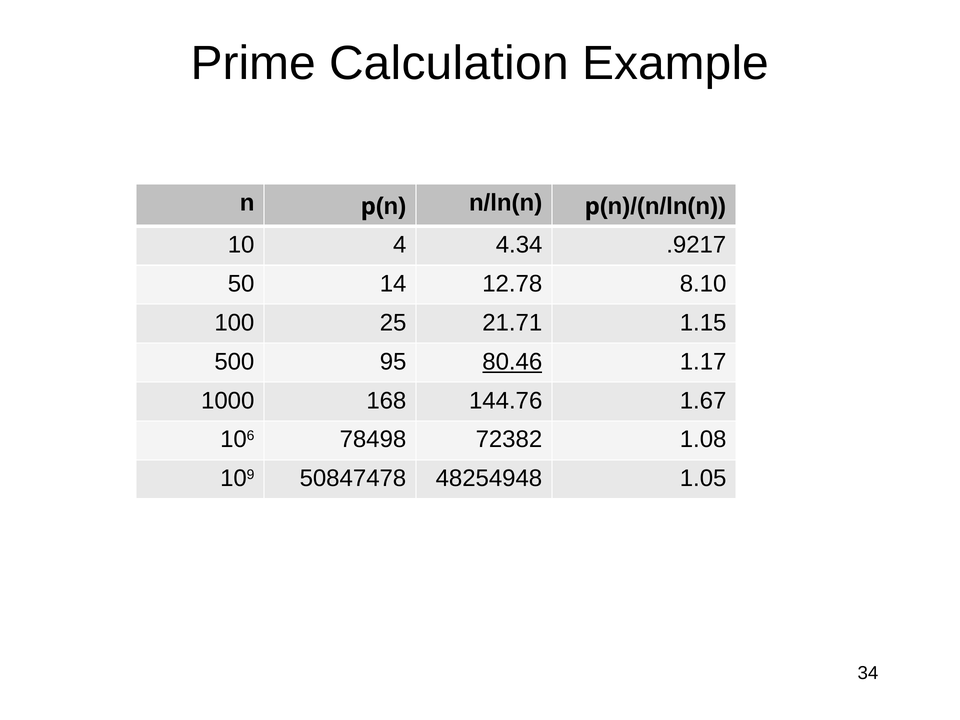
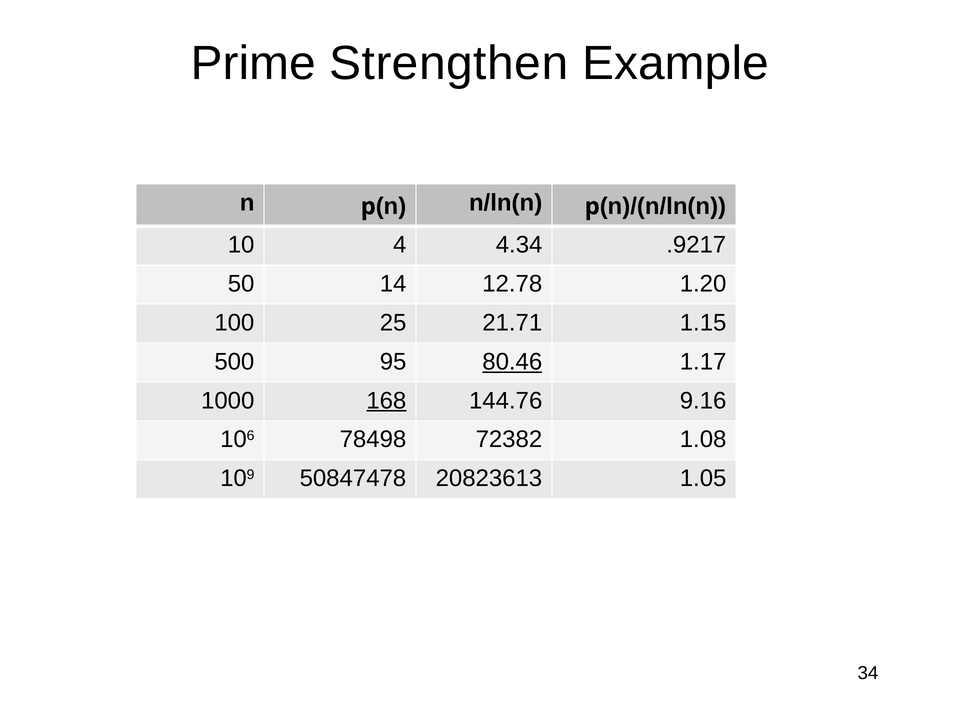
Calculation: Calculation -> Strengthen
8.10: 8.10 -> 1.20
168 underline: none -> present
1.67: 1.67 -> 9.16
48254948: 48254948 -> 20823613
